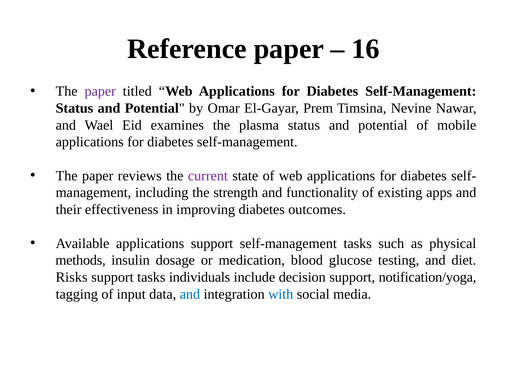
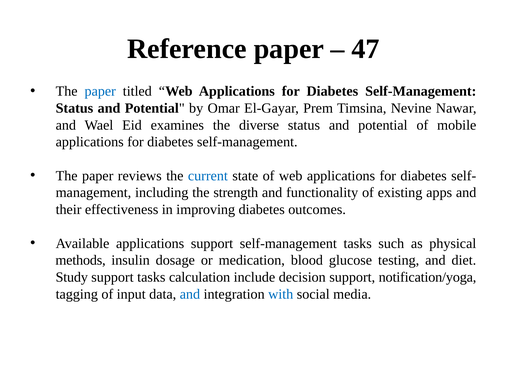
16: 16 -> 47
paper at (100, 91) colour: purple -> blue
plasma: plasma -> diverse
current colour: purple -> blue
Risks: Risks -> Study
individuals: individuals -> calculation
